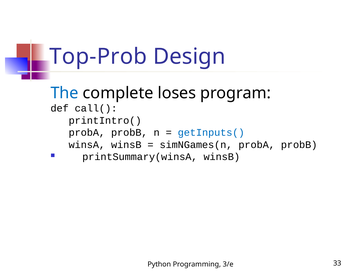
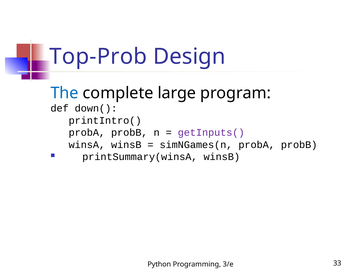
loses: loses -> large
call(: call( -> down(
getInputs( colour: blue -> purple
